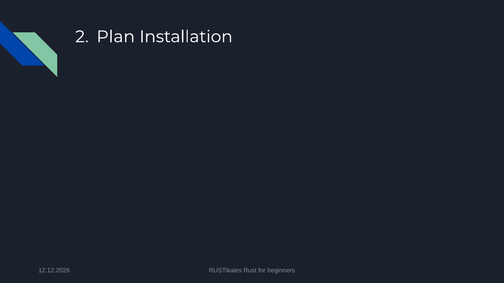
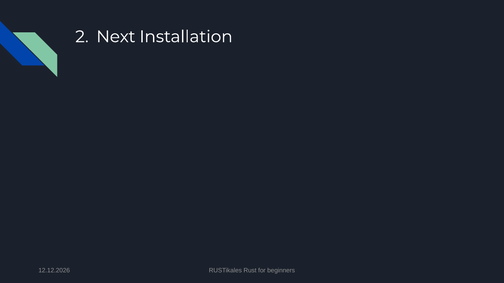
Plan: Plan -> Next
